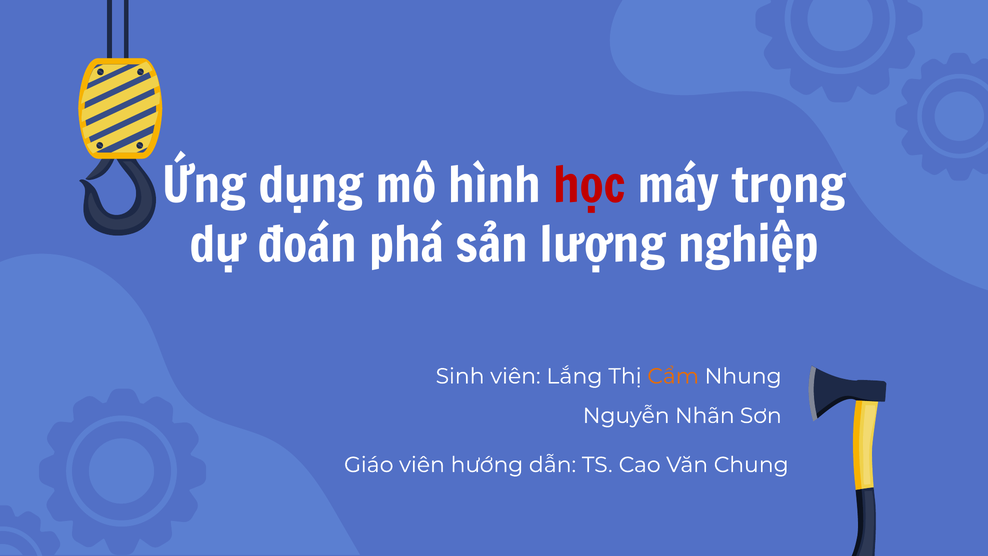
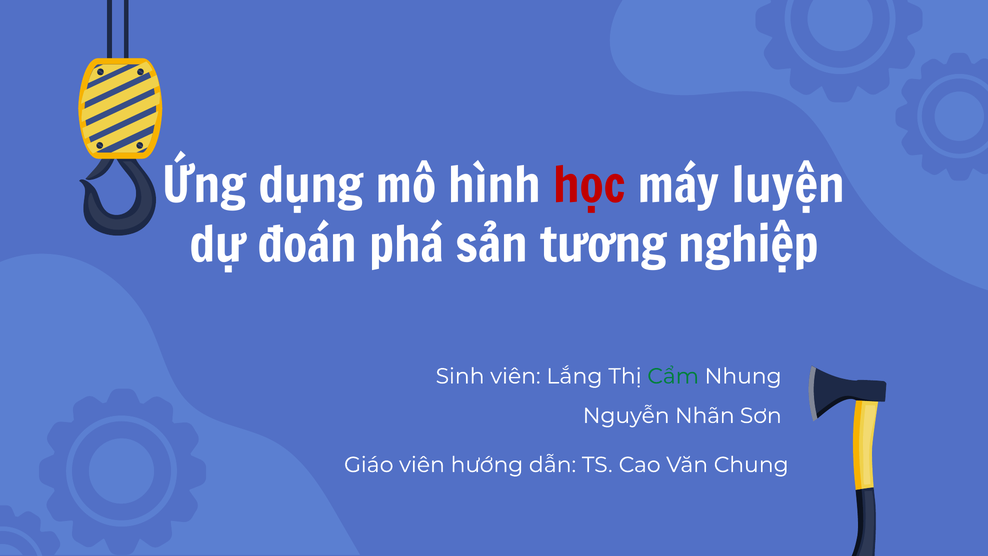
trọng: trọng -> luyện
lượng: lượng -> tương
Cẩm colour: orange -> green
